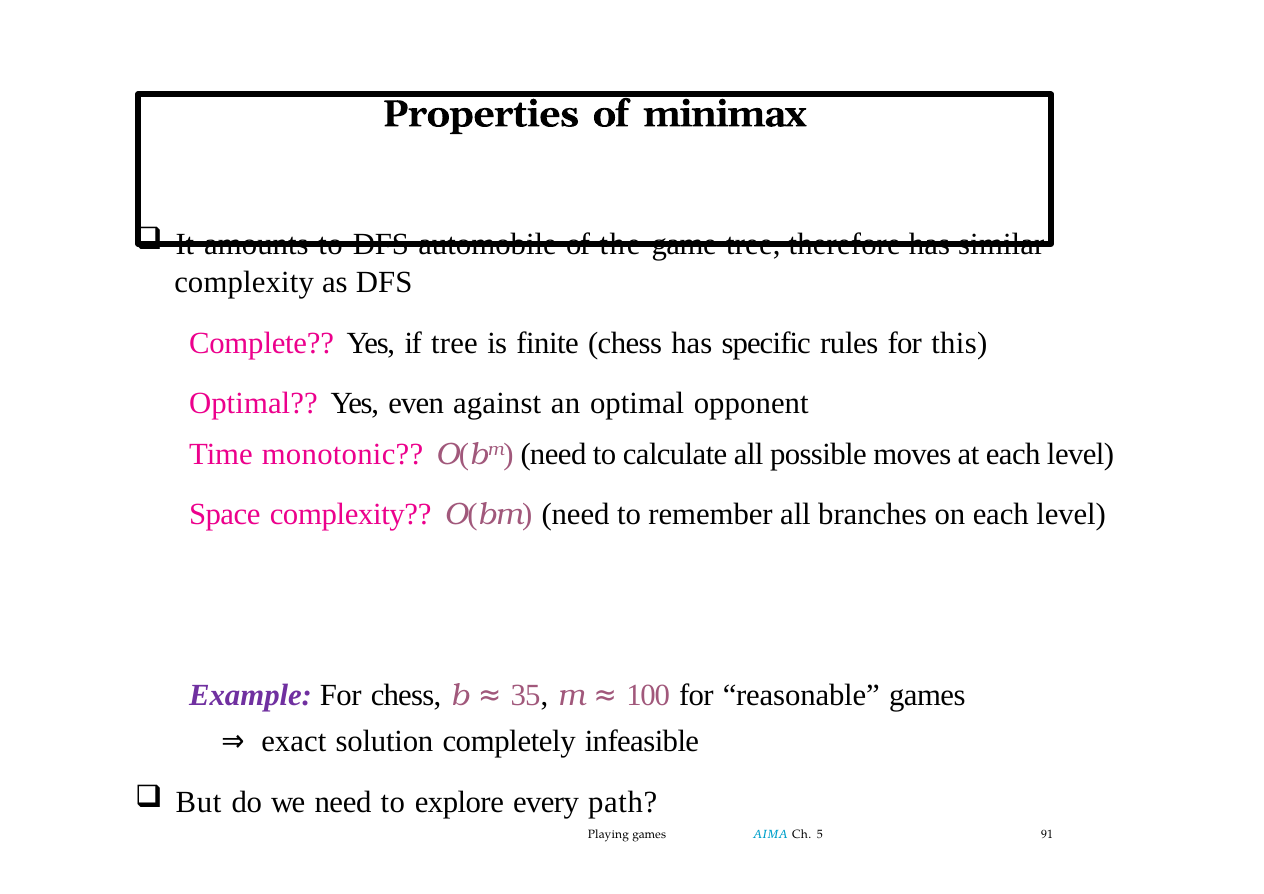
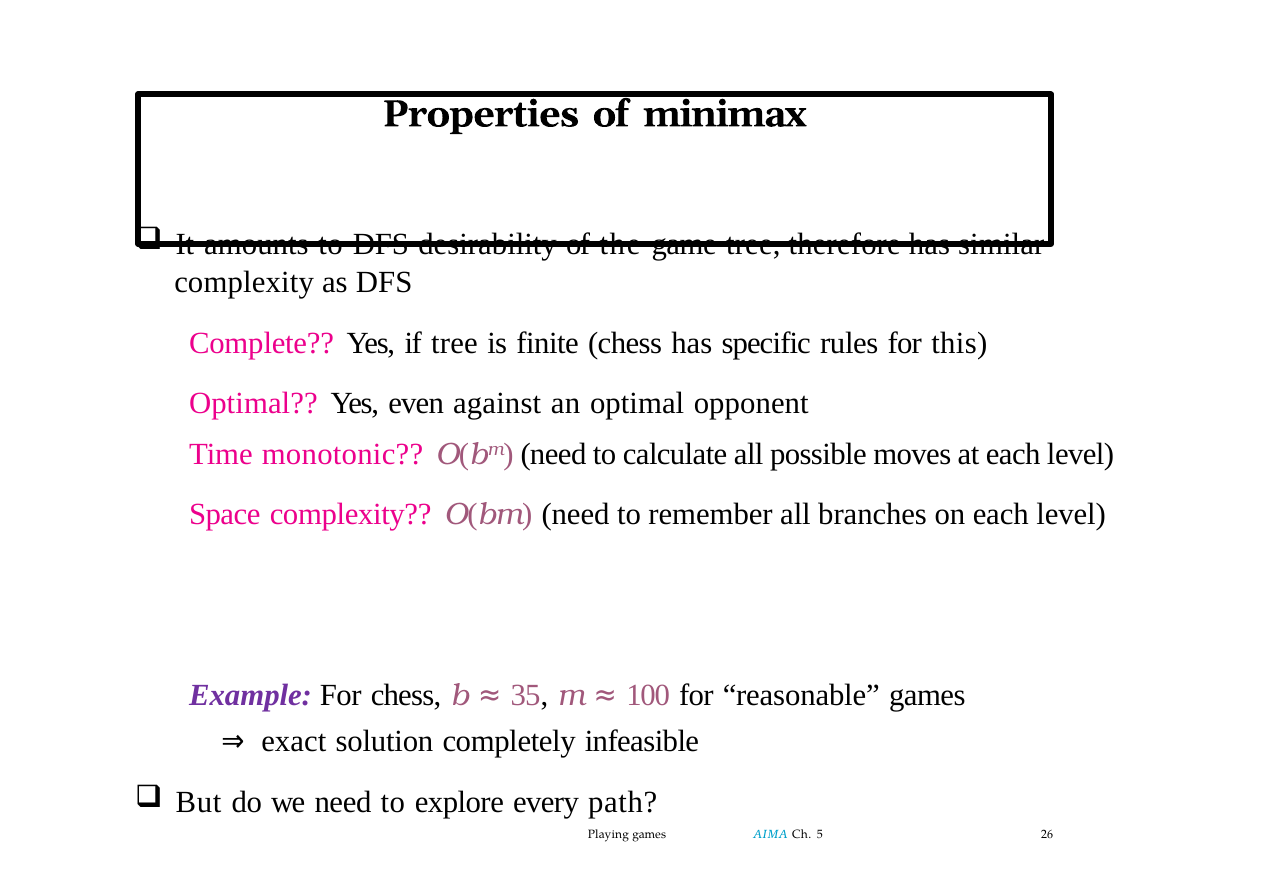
automobile: automobile -> desirability
91: 91 -> 26
